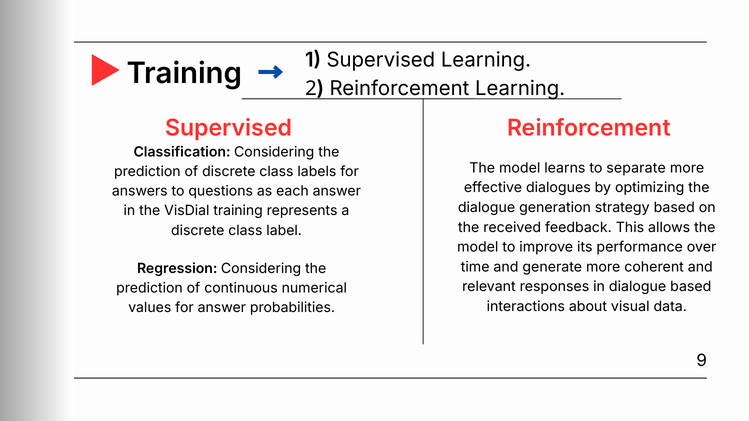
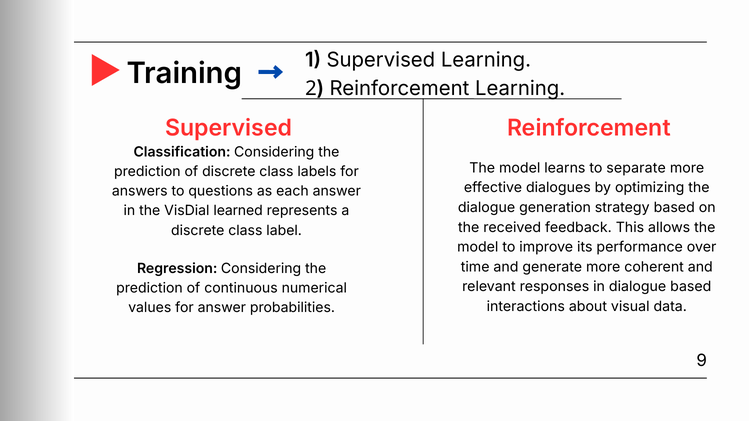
VisDial training: training -> learned
